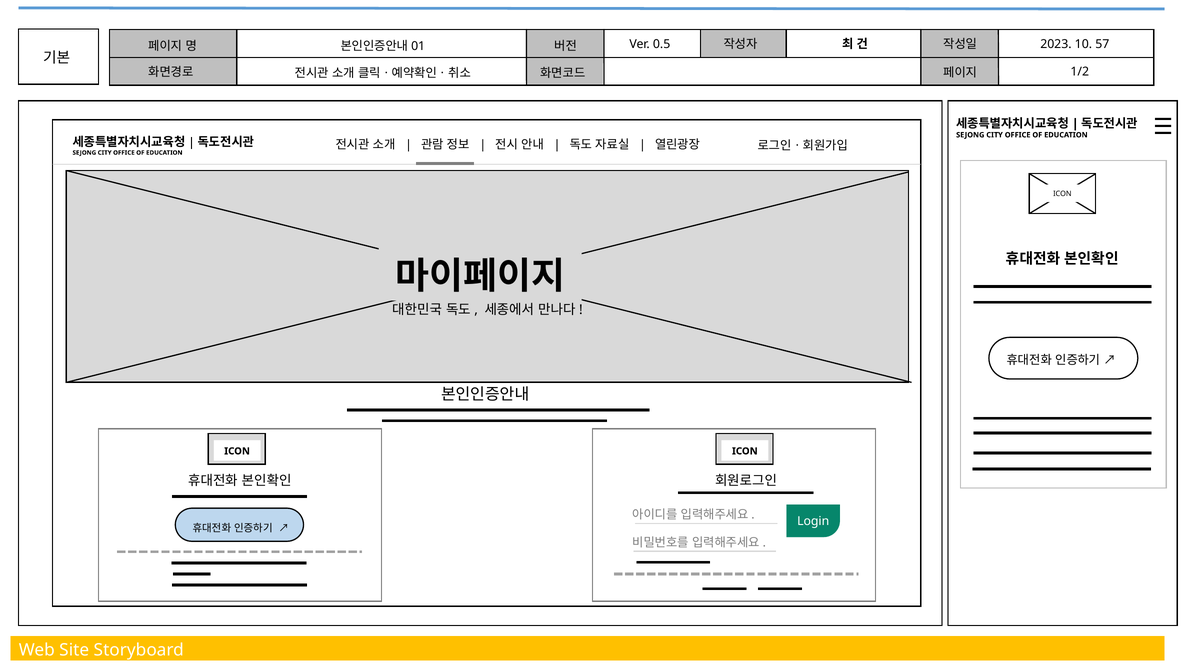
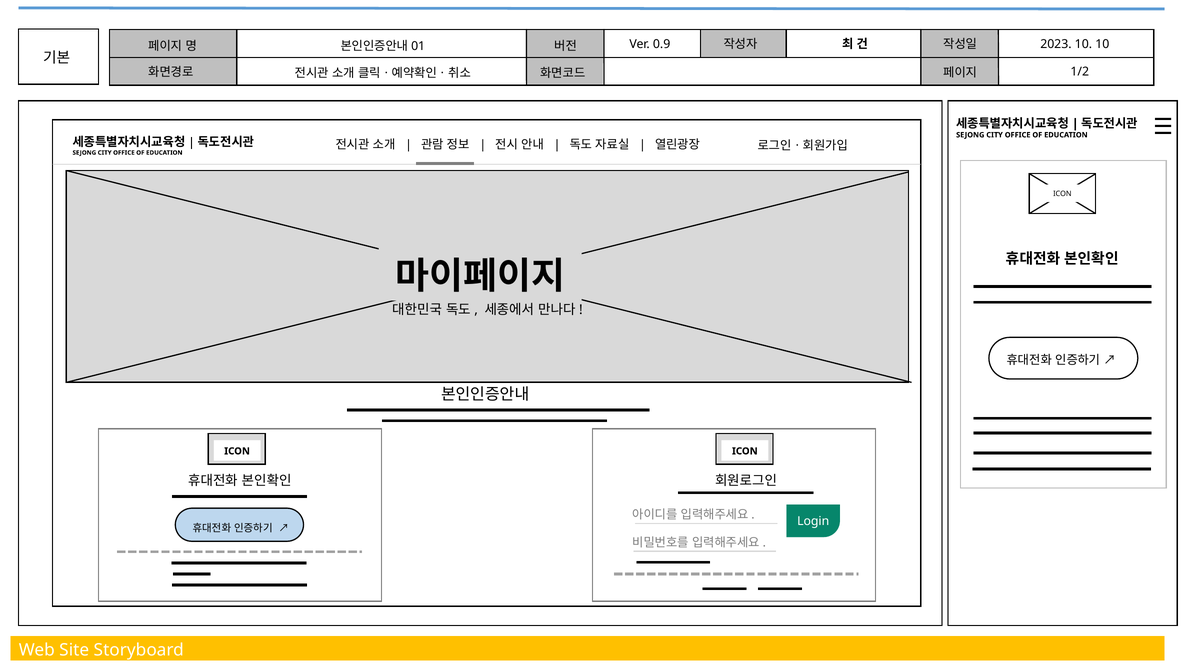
0.5: 0.5 -> 0.9
10 57: 57 -> 10
